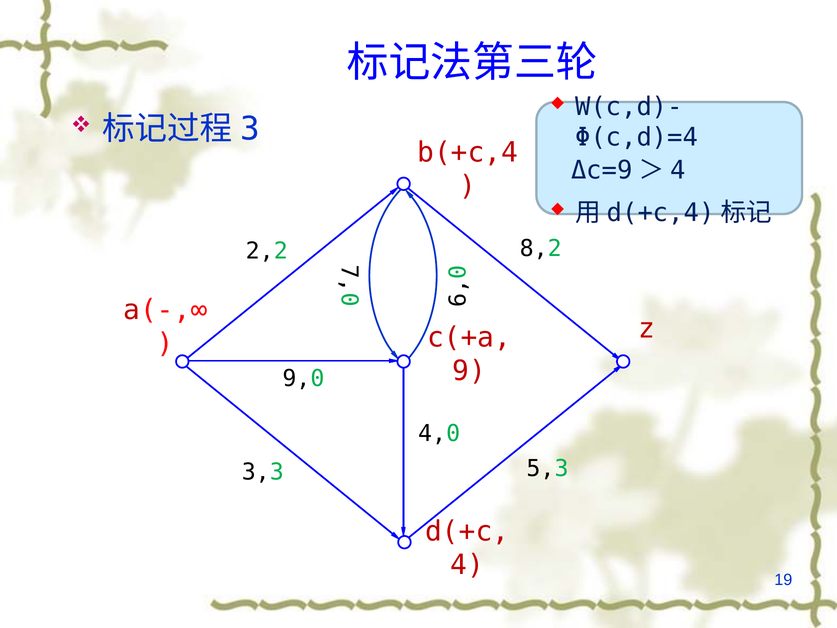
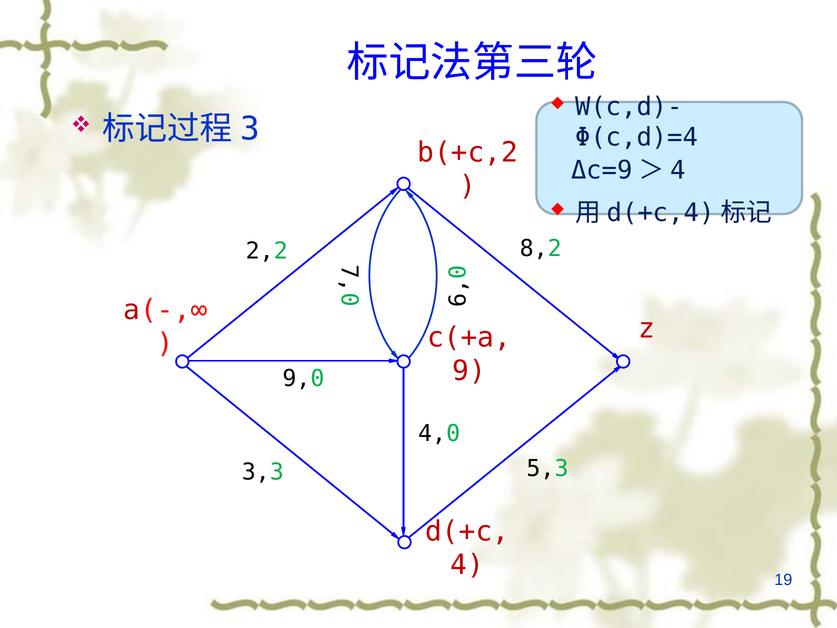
b(+c,4: b(+c,4 -> b(+c,2
